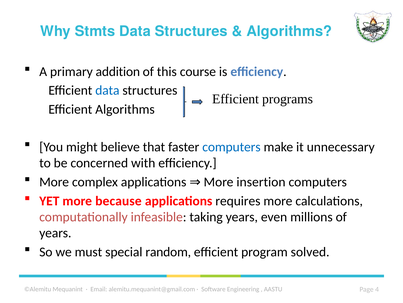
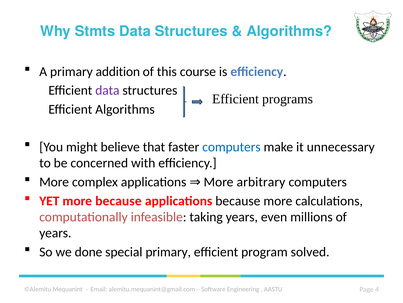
data at (107, 90) colour: blue -> purple
insertion: insertion -> arbitrary
applications requires: requires -> because
must: must -> done
special random: random -> primary
